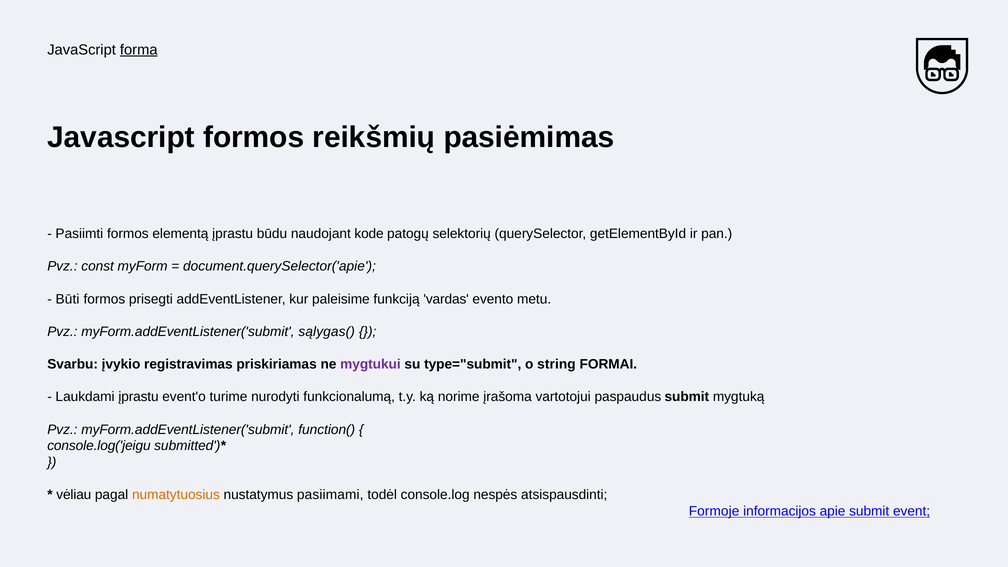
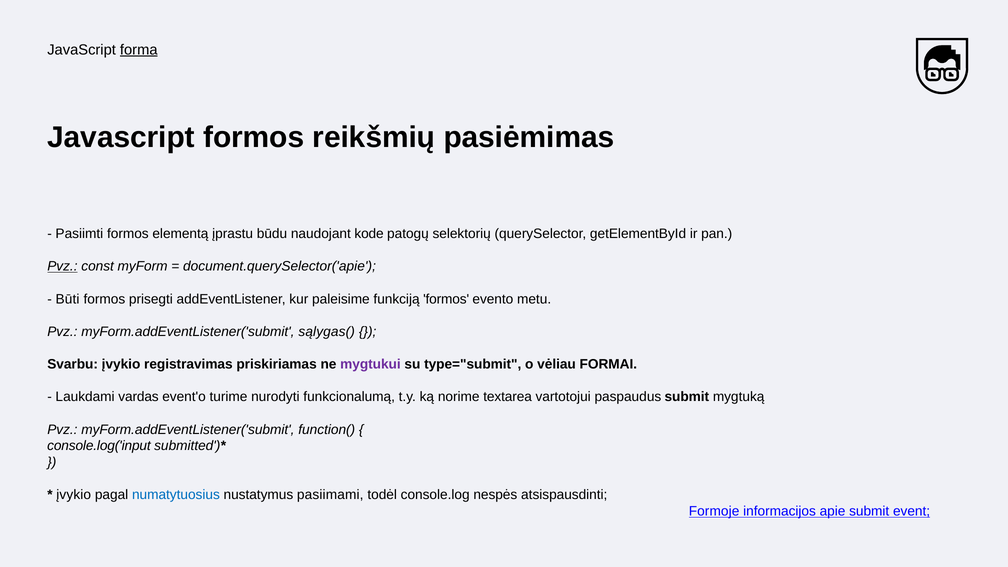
Pvz at (62, 266) underline: none -> present
funkciją vardas: vardas -> formos
string: string -> vėliau
Laukdami įprastu: įprastu -> vardas
įrašoma: įrašoma -> textarea
console.log('jeigu: console.log('jeigu -> console.log('input
vėliau at (74, 495): vėliau -> įvykio
numatytuosius colour: orange -> blue
